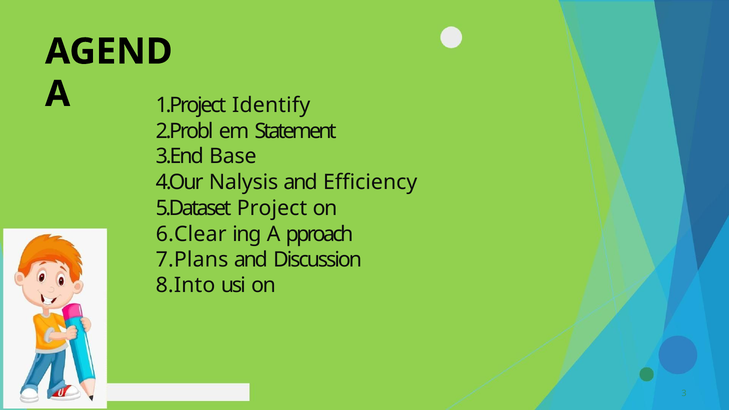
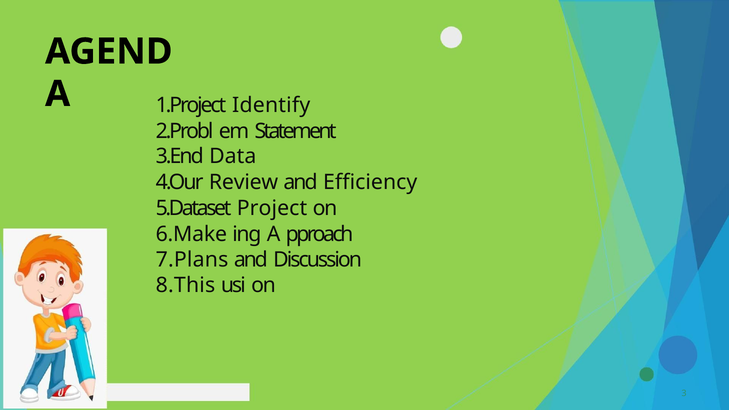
Base: Base -> Data
Nalysis: Nalysis -> Review
6.Clear: 6.Clear -> 6.Make
8.Into: 8.Into -> 8.This
